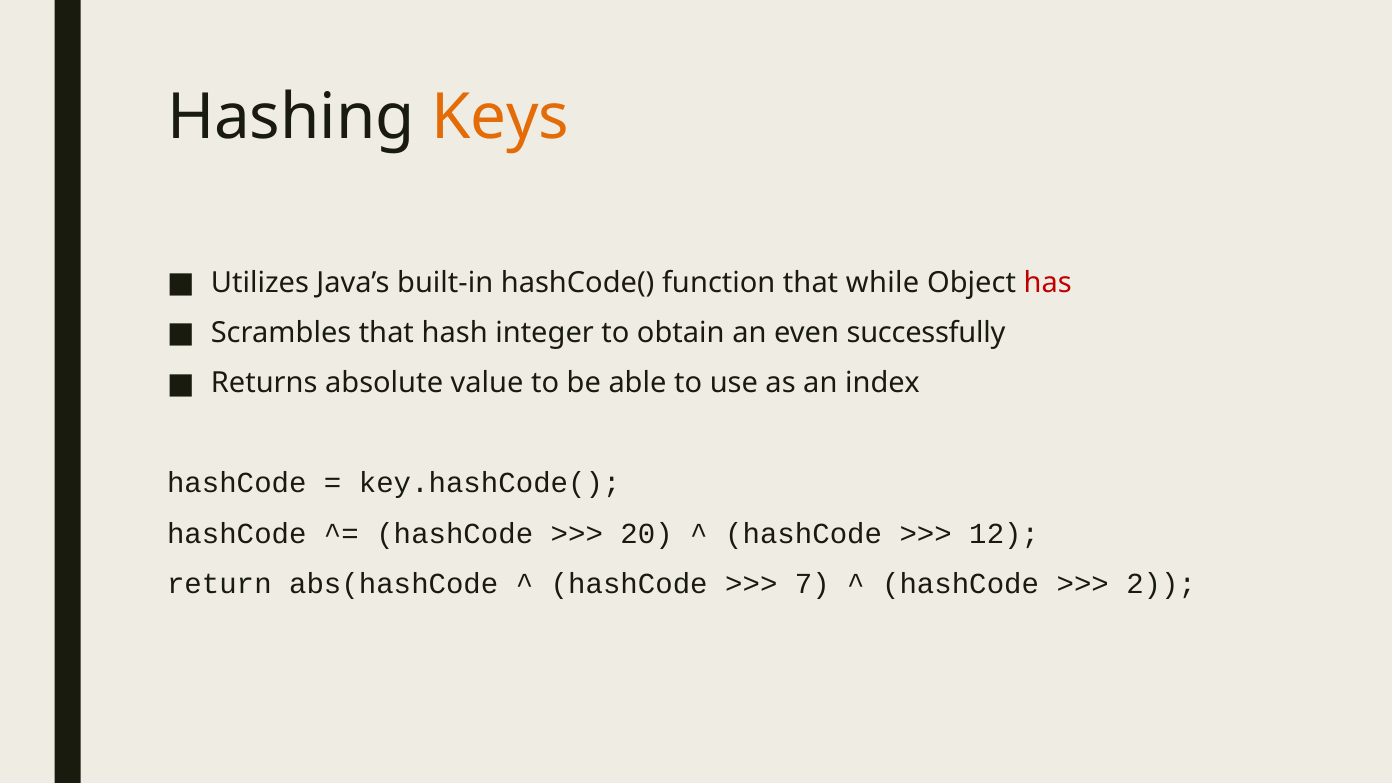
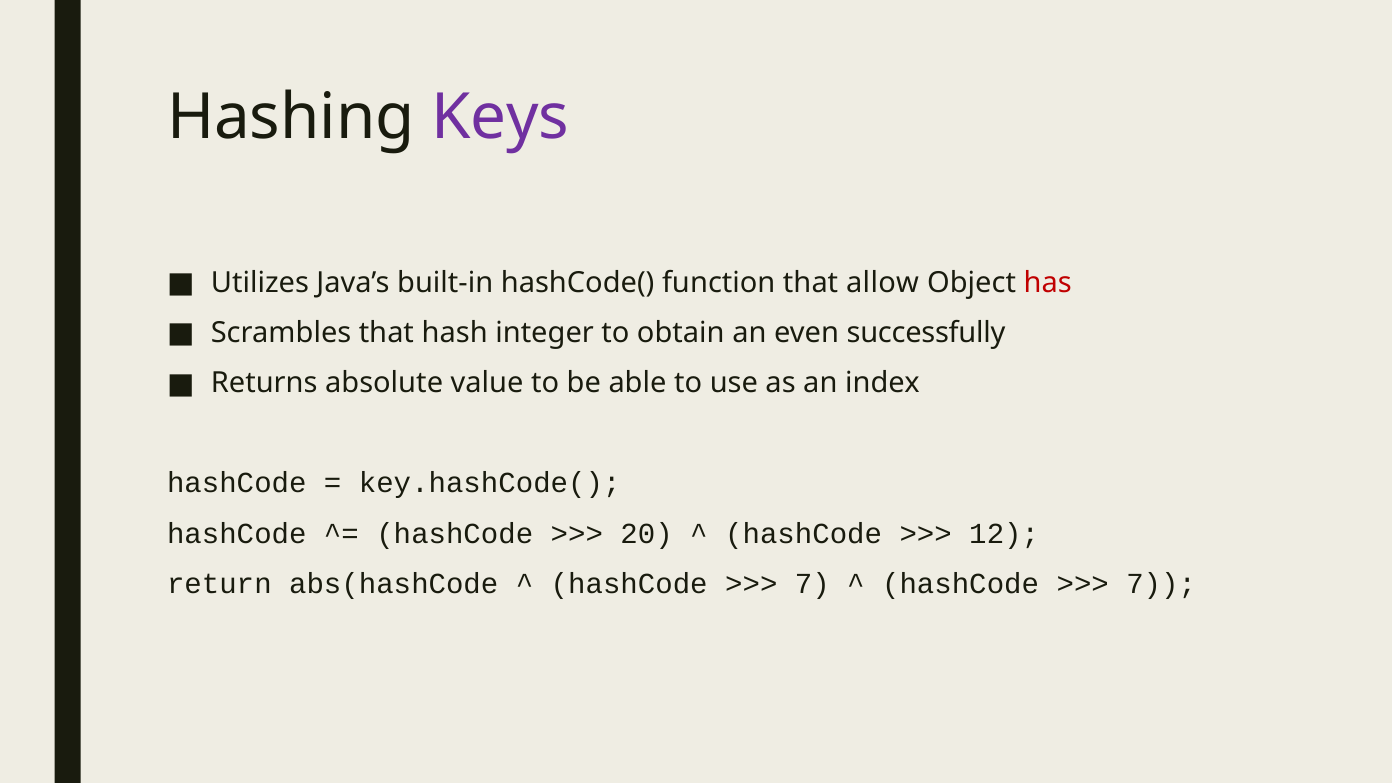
Keys colour: orange -> purple
while: while -> allow
2 at (1161, 584): 2 -> 7
